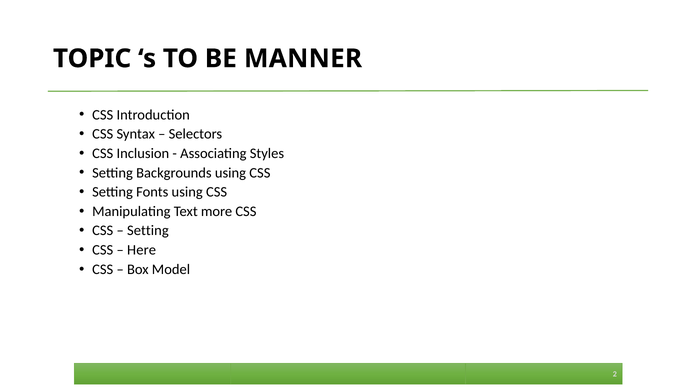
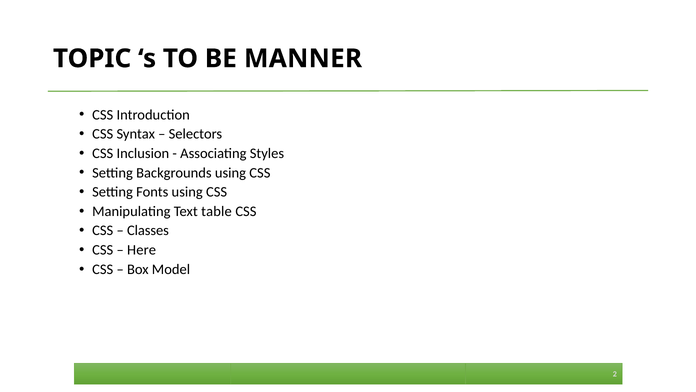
more: more -> table
Setting at (148, 230): Setting -> Classes
